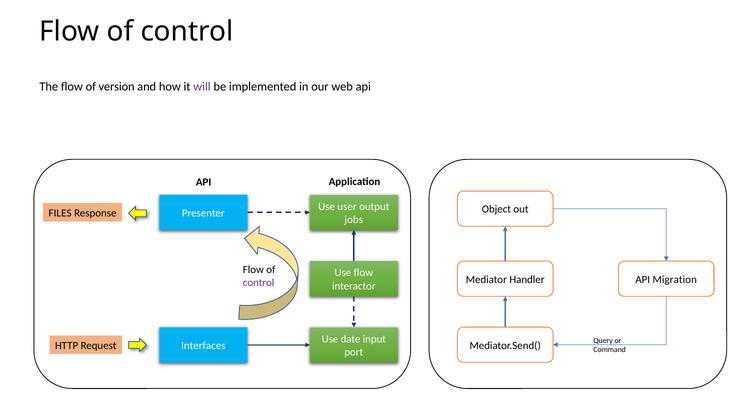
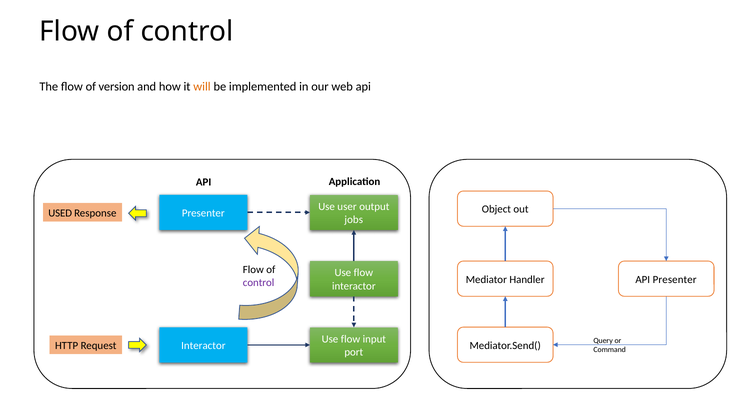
will colour: purple -> orange
FILES: FILES -> USED
API Migration: Migration -> Presenter
date at (351, 339): date -> flow
Interfaces at (203, 345): Interfaces -> Interactor
